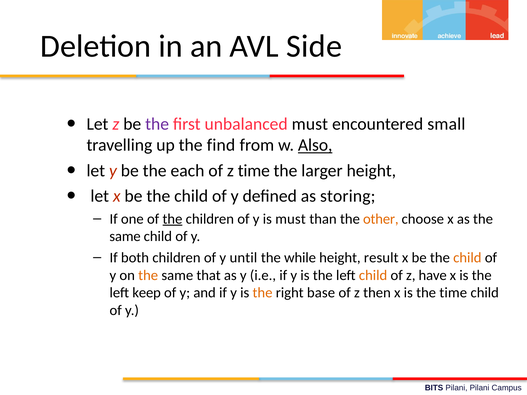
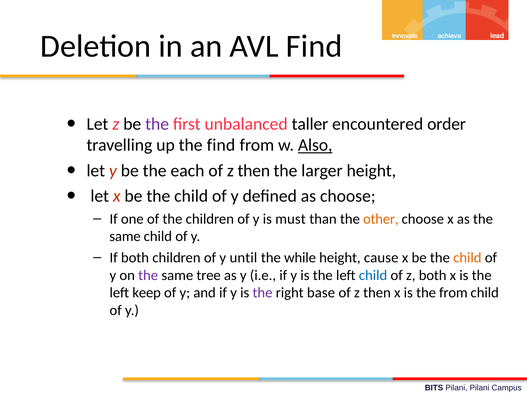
AVL Side: Side -> Find
unbalanced must: must -> taller
small: small -> order
time at (254, 171): time -> then
as storing: storing -> choose
the at (172, 219) underline: present -> none
result: result -> cause
the at (148, 275) colour: orange -> purple
that: that -> tree
child at (373, 275) colour: orange -> blue
z have: have -> both
the at (263, 293) colour: orange -> purple
the time: time -> from
